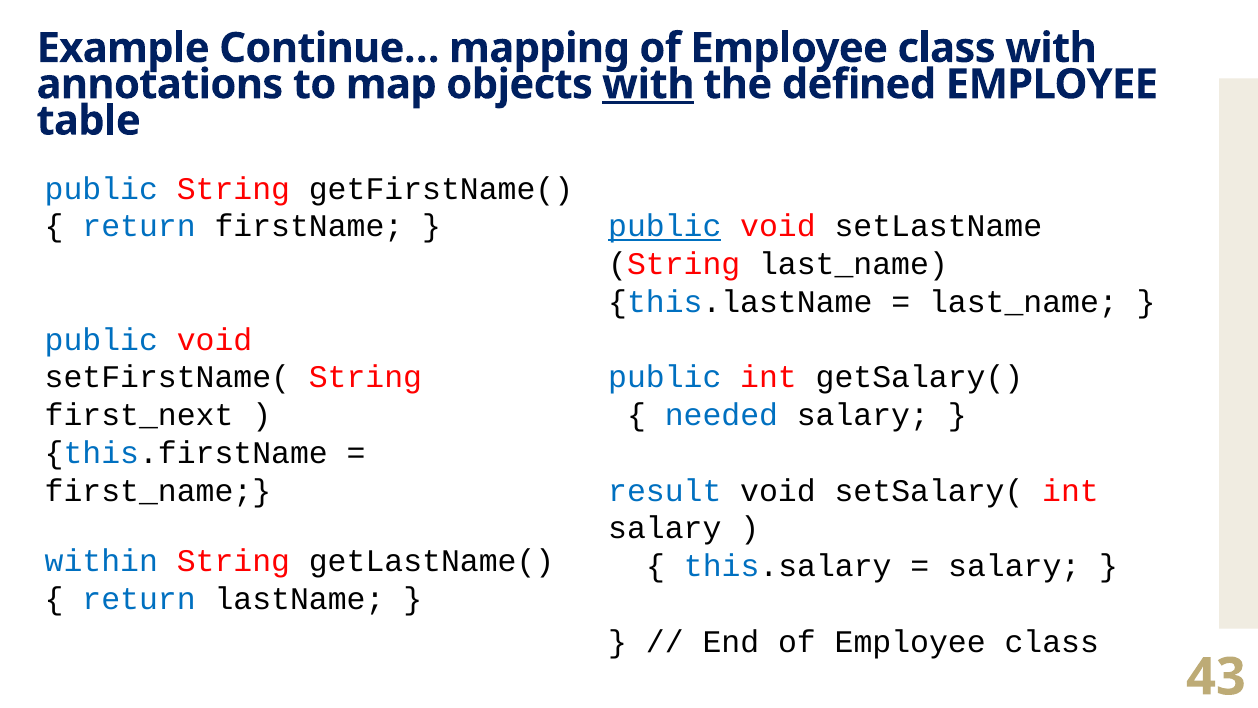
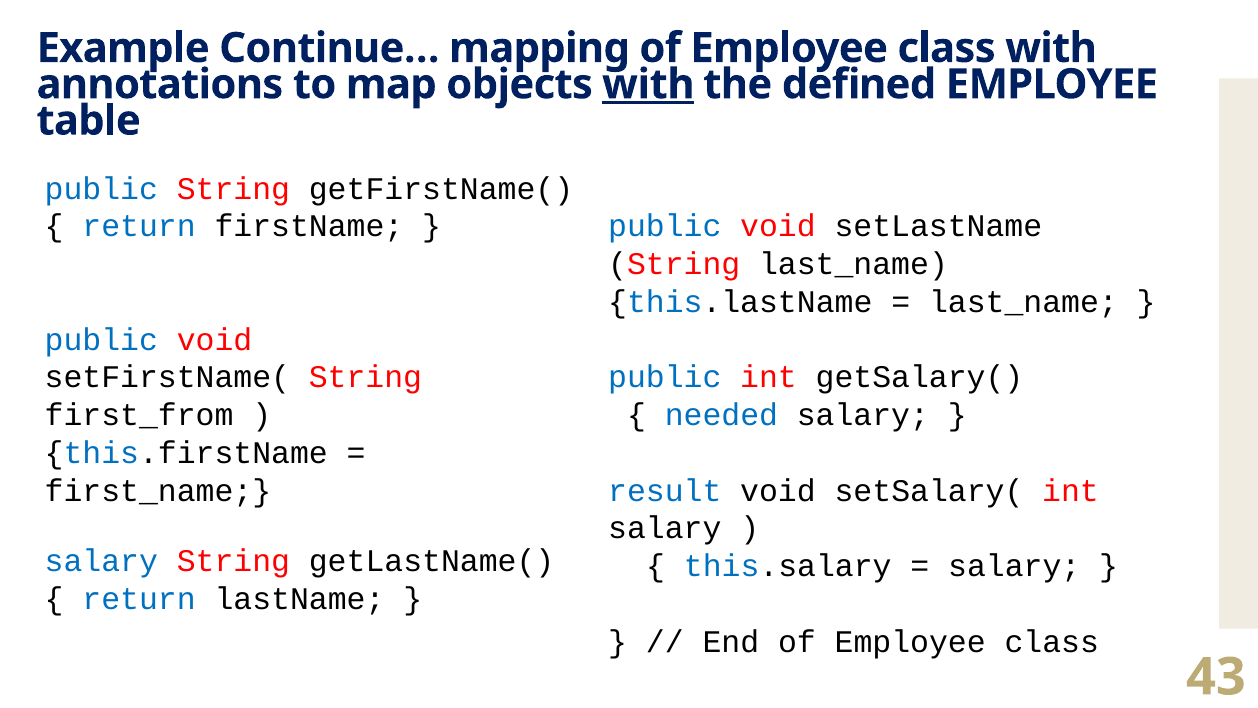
public at (665, 226) underline: present -> none
first_next: first_next -> first_from
within at (101, 561): within -> salary
